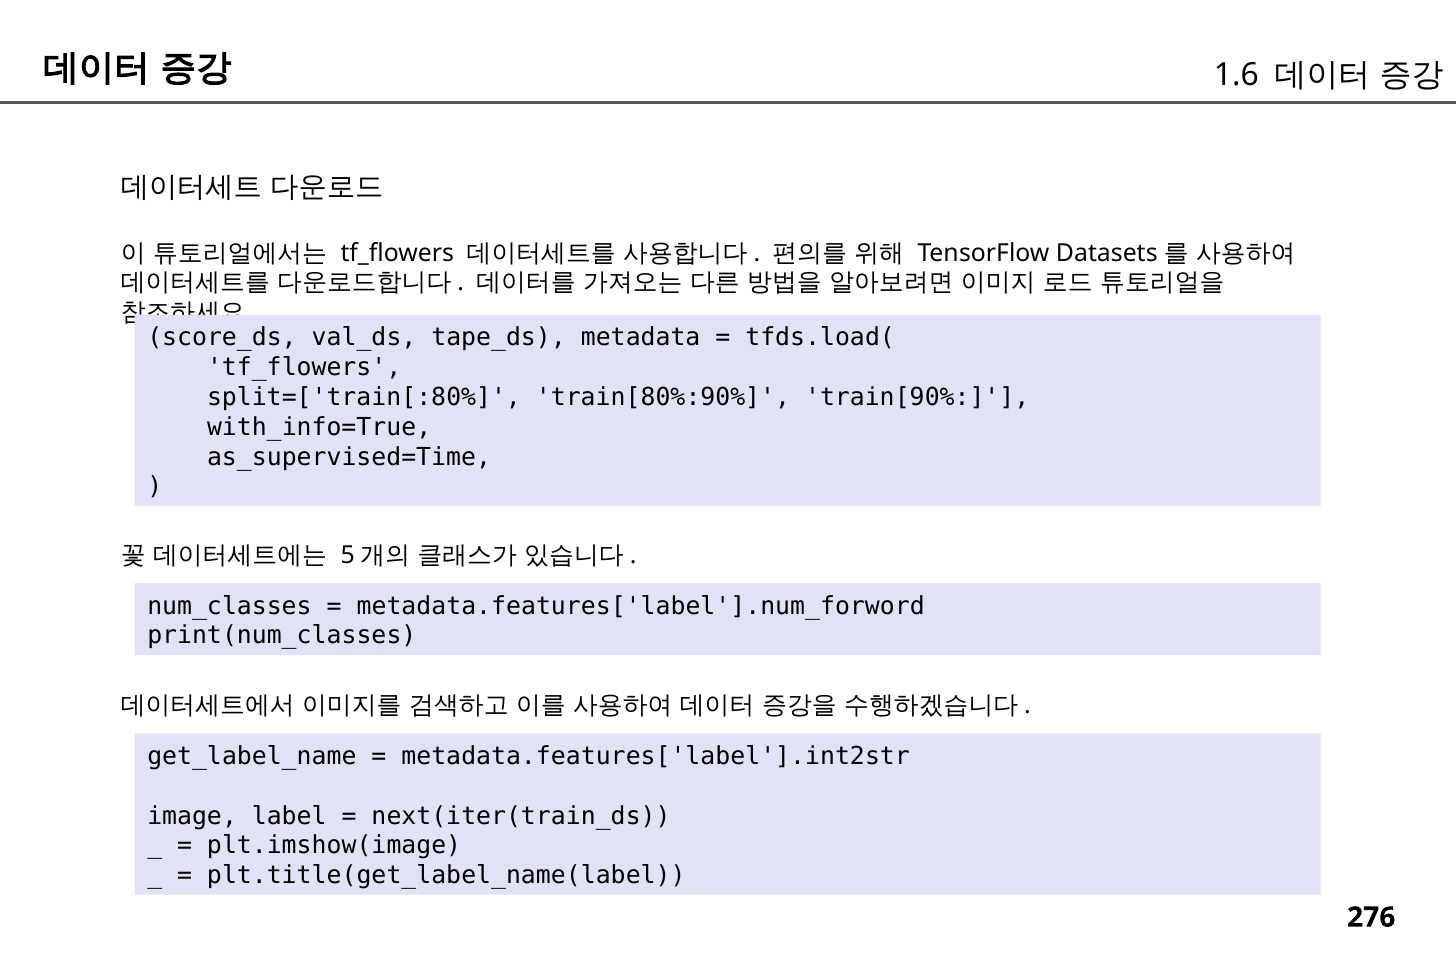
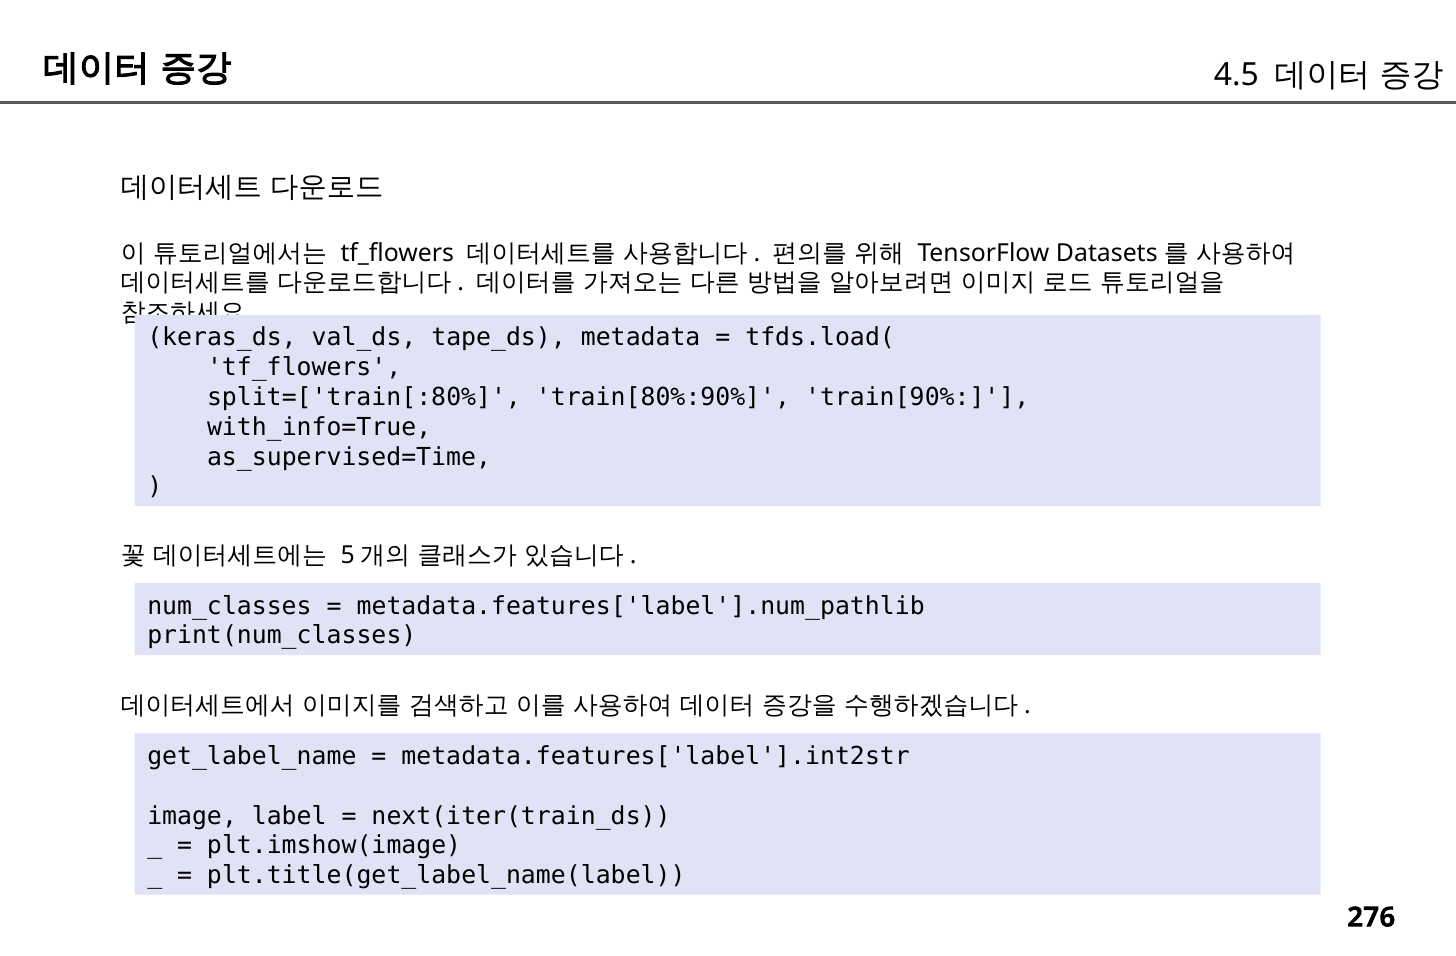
1.6: 1.6 -> 4.5
score_ds: score_ds -> keras_ds
metadata.features['label'].num_forword: metadata.features['label'].num_forword -> metadata.features['label'].num_pathlib
